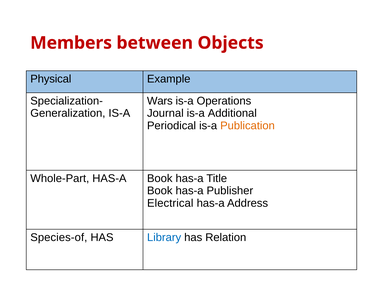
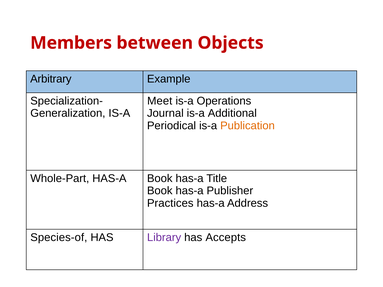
Physical: Physical -> Arbitrary
Wars: Wars -> Meet
Electrical: Electrical -> Practices
Library colour: blue -> purple
Relation: Relation -> Accepts
